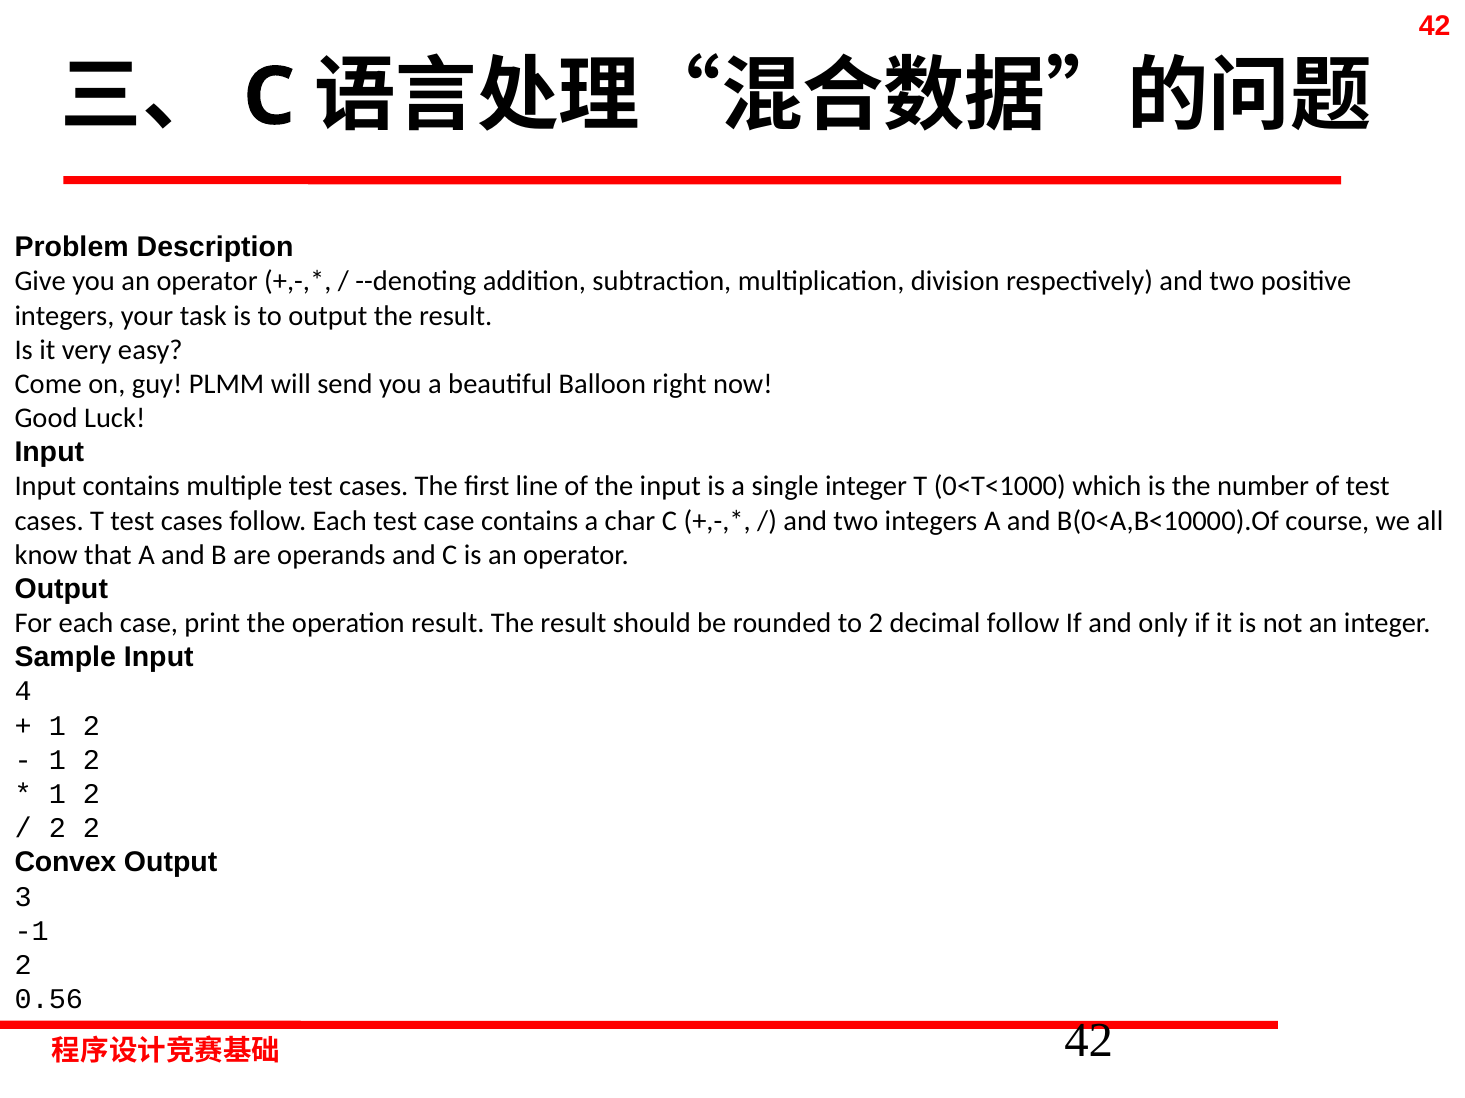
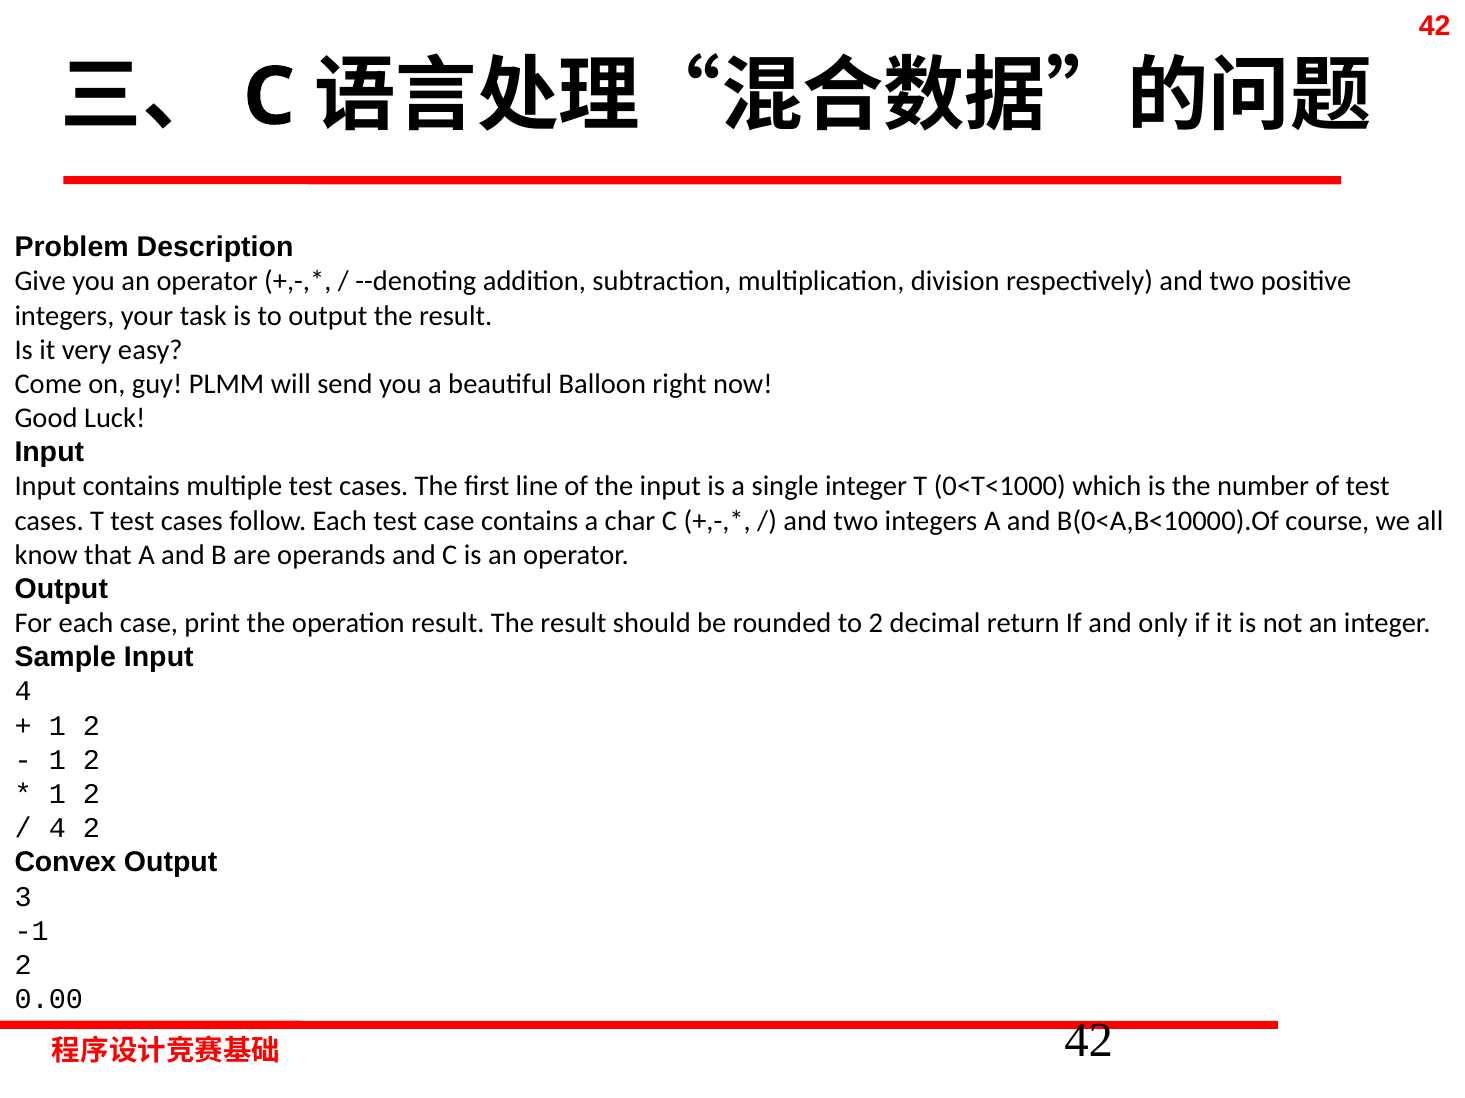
decimal follow: follow -> return
2 at (57, 829): 2 -> 4
0.56: 0.56 -> 0.00
